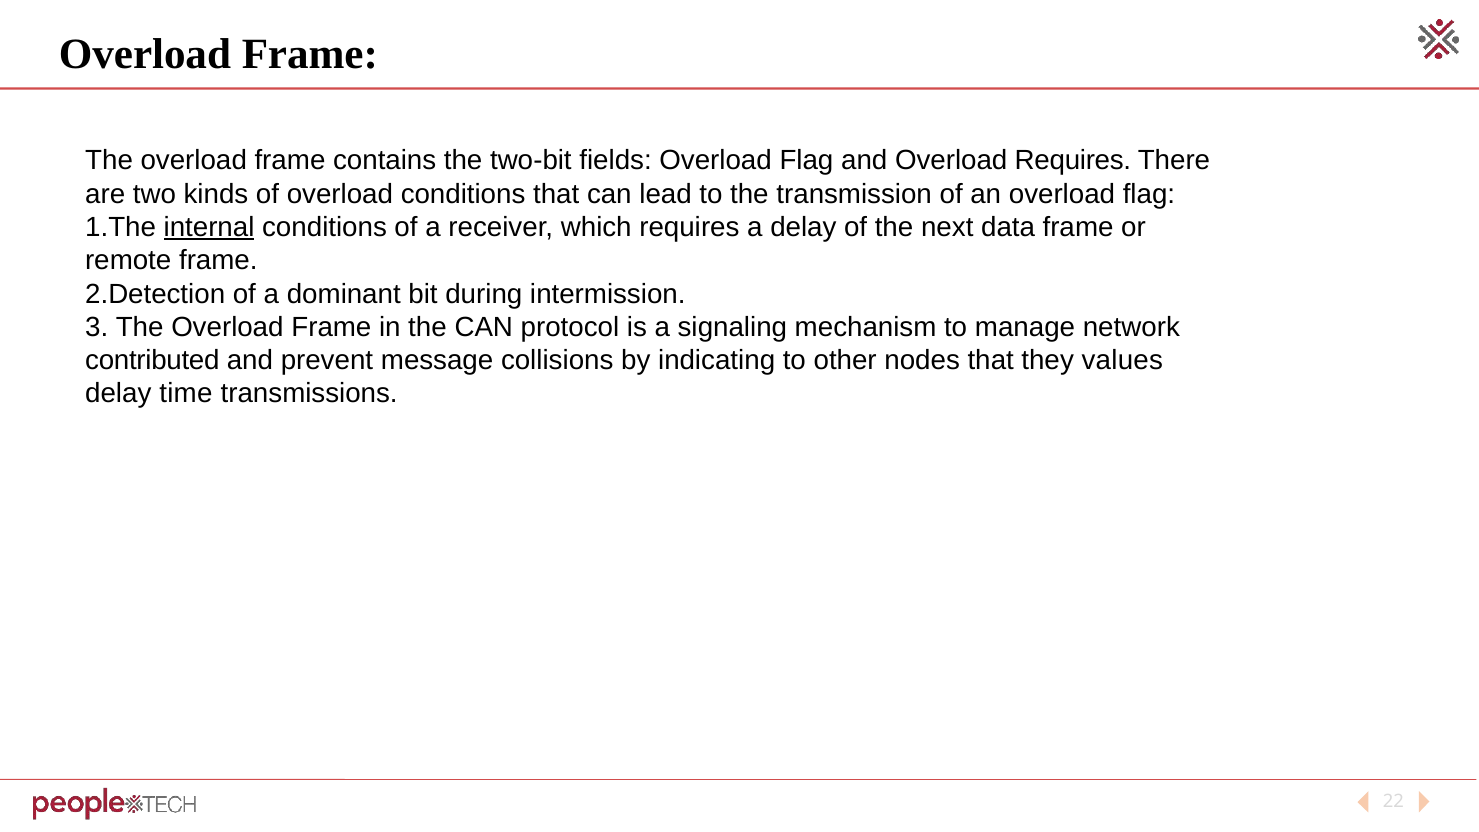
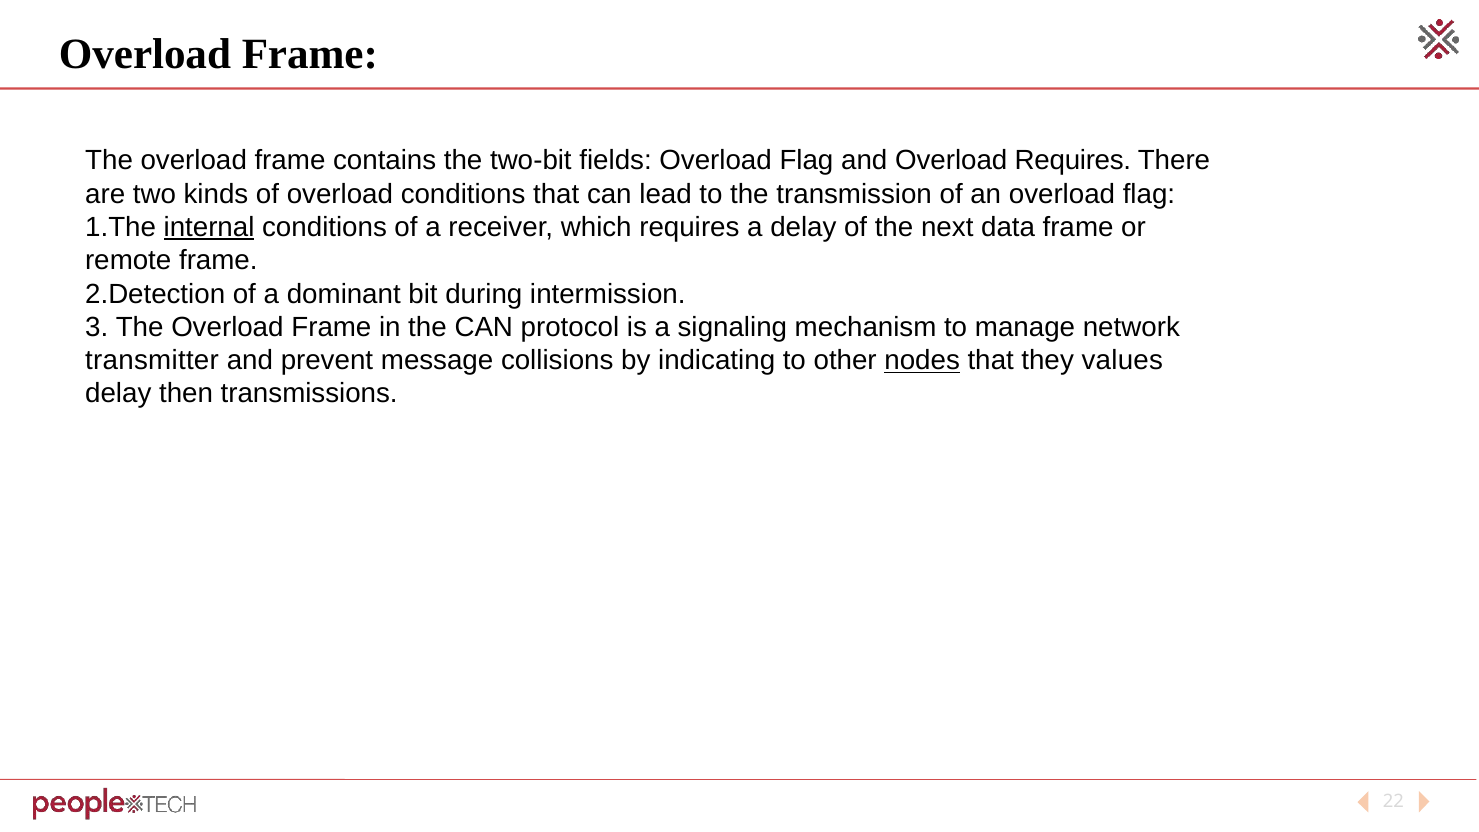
contributed: contributed -> transmitter
nodes underline: none -> present
time: time -> then
